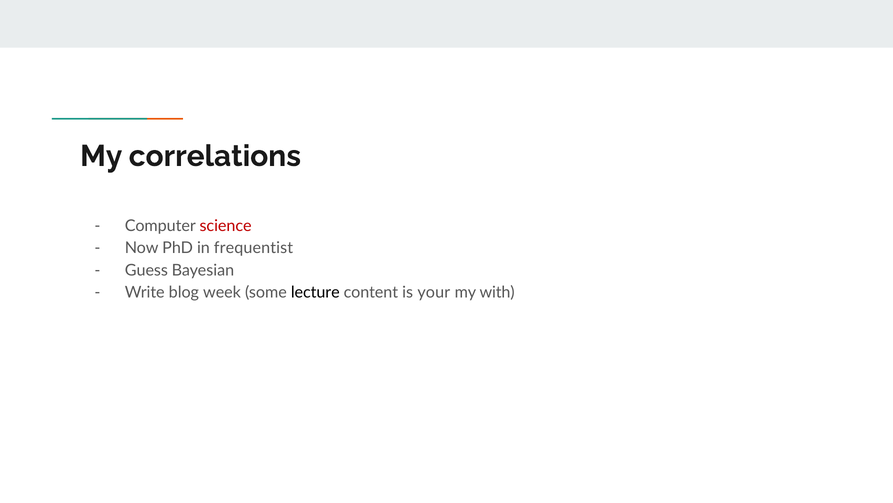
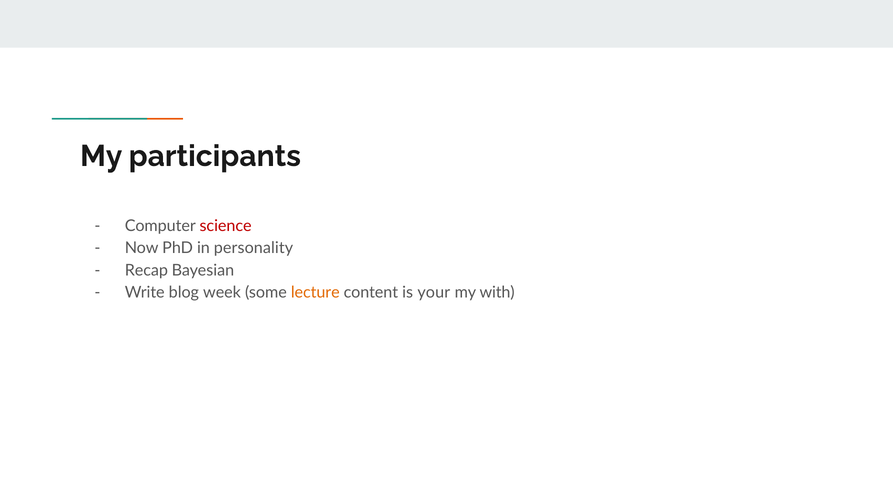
correlations: correlations -> participants
frequentist: frequentist -> personality
Guess: Guess -> Recap
lecture colour: black -> orange
